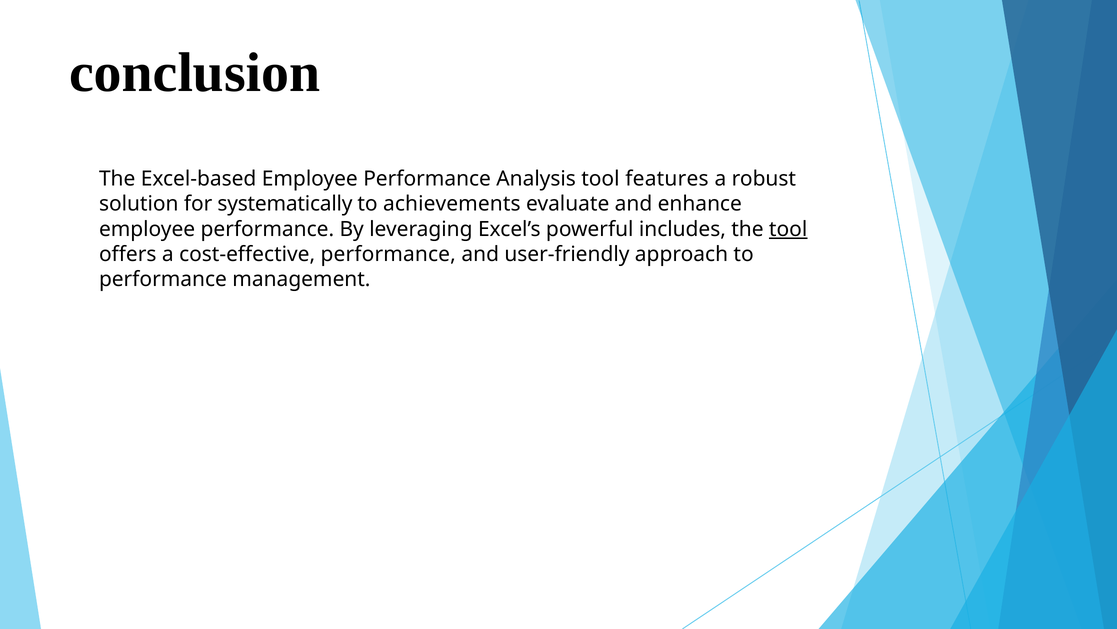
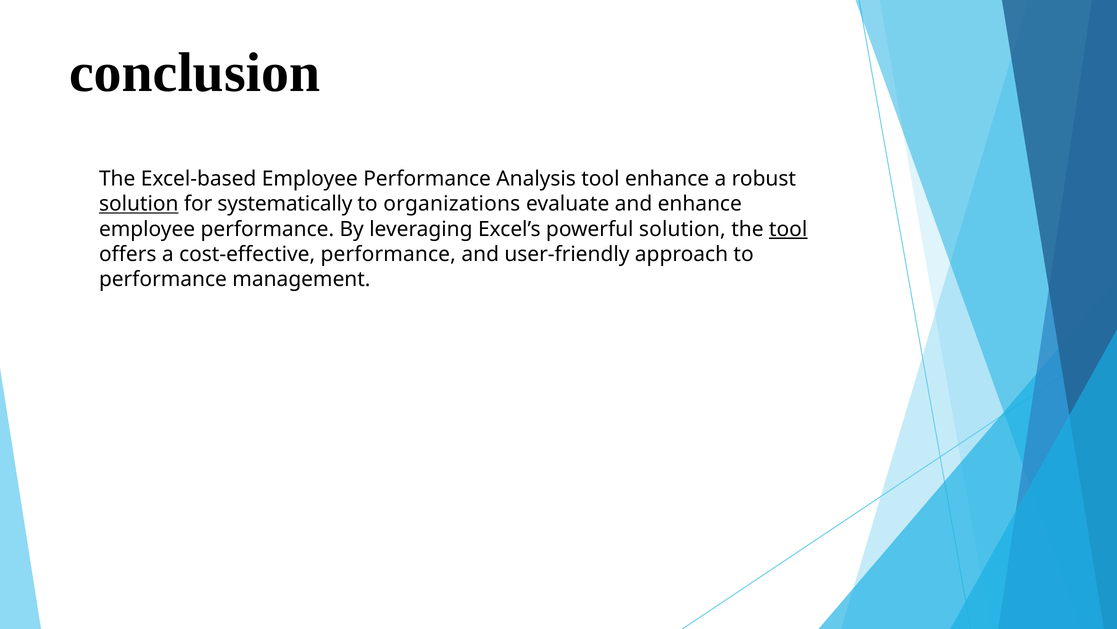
tool features: features -> enhance
solution at (139, 204) underline: none -> present
achievements: achievements -> organizations
powerful includes: includes -> solution
